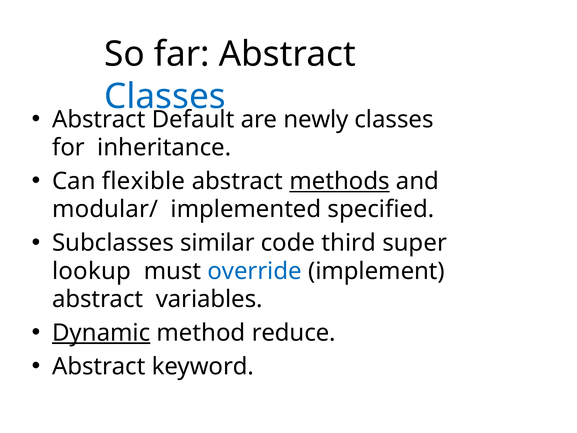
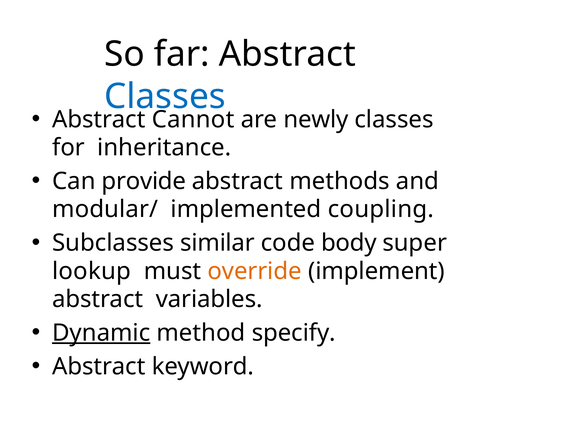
Default: Default -> Cannot
flexible: flexible -> provide
methods underline: present -> none
specified: specified -> coupling
third: third -> body
override colour: blue -> orange
reduce: reduce -> specify
